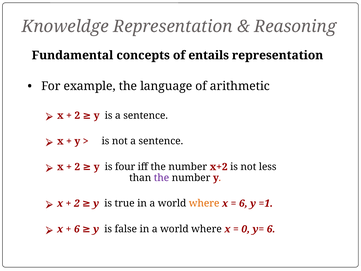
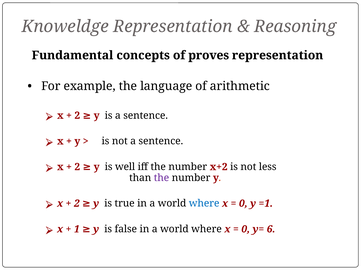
entails: entails -> proves
four: four -> well
where at (204, 203) colour: orange -> blue
6 at (243, 203): 6 -> 0
6 at (77, 229): 6 -> 1
